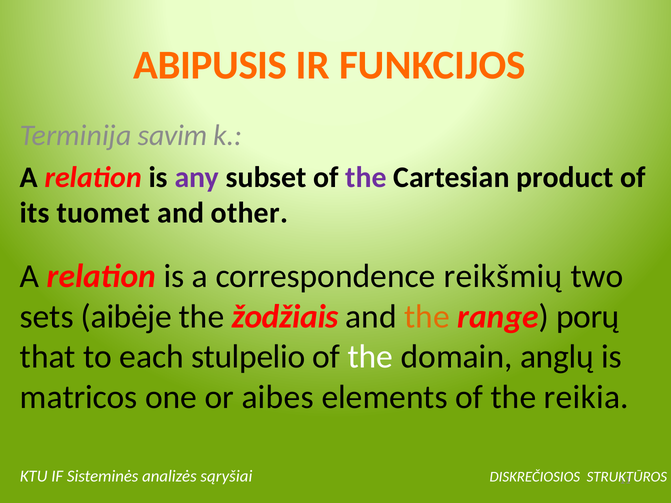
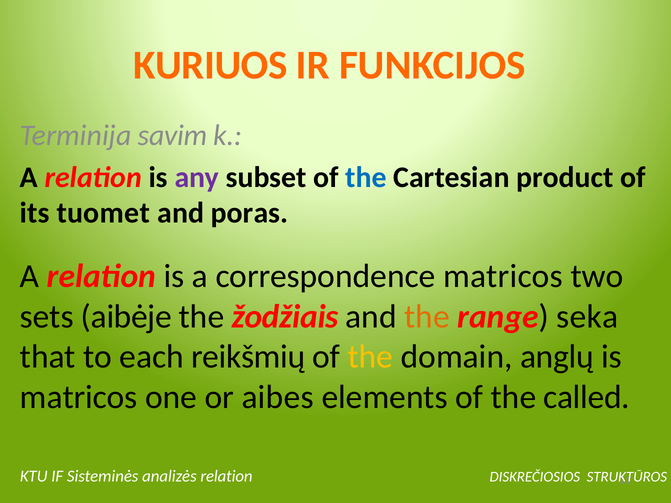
ABIPUSIS: ABIPUSIS -> KURIUOS
the at (366, 177) colour: purple -> blue
other: other -> poras
correspondence reikšmių: reikšmių -> matricos
porų: porų -> seka
stulpelio: stulpelio -> reikšmių
the at (370, 357) colour: white -> yellow
reikia: reikia -> called
analizės sąryšiai: sąryšiai -> relation
